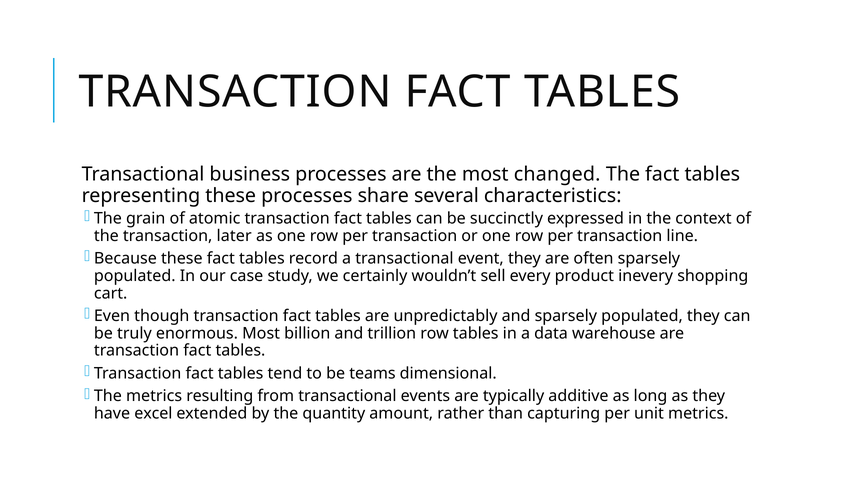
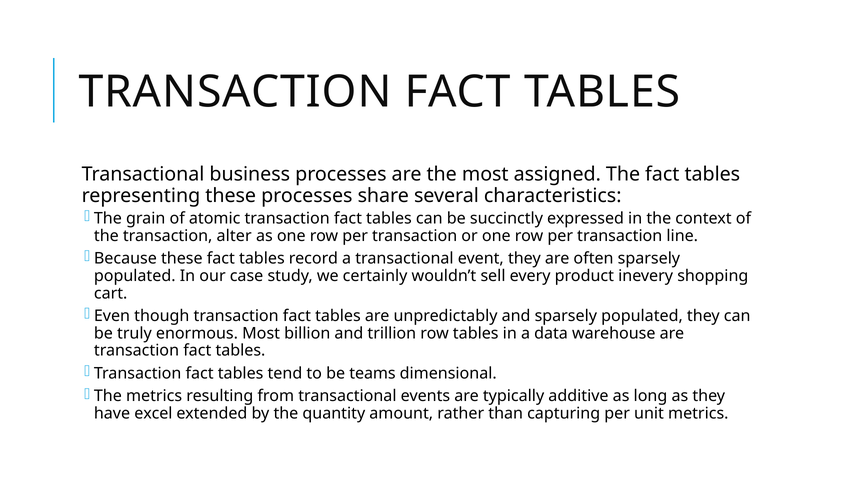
changed: changed -> assigned
later: later -> alter
